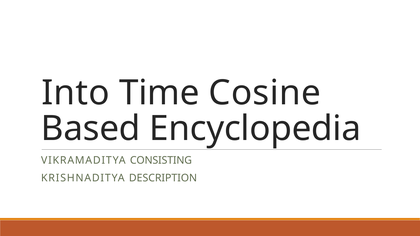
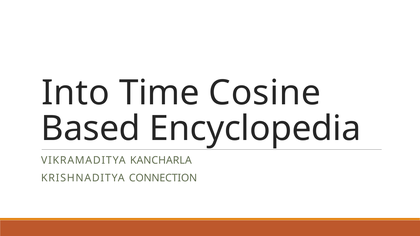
CONSISTING: CONSISTING -> KANCHARLA
DESCRIPTION: DESCRIPTION -> CONNECTION
